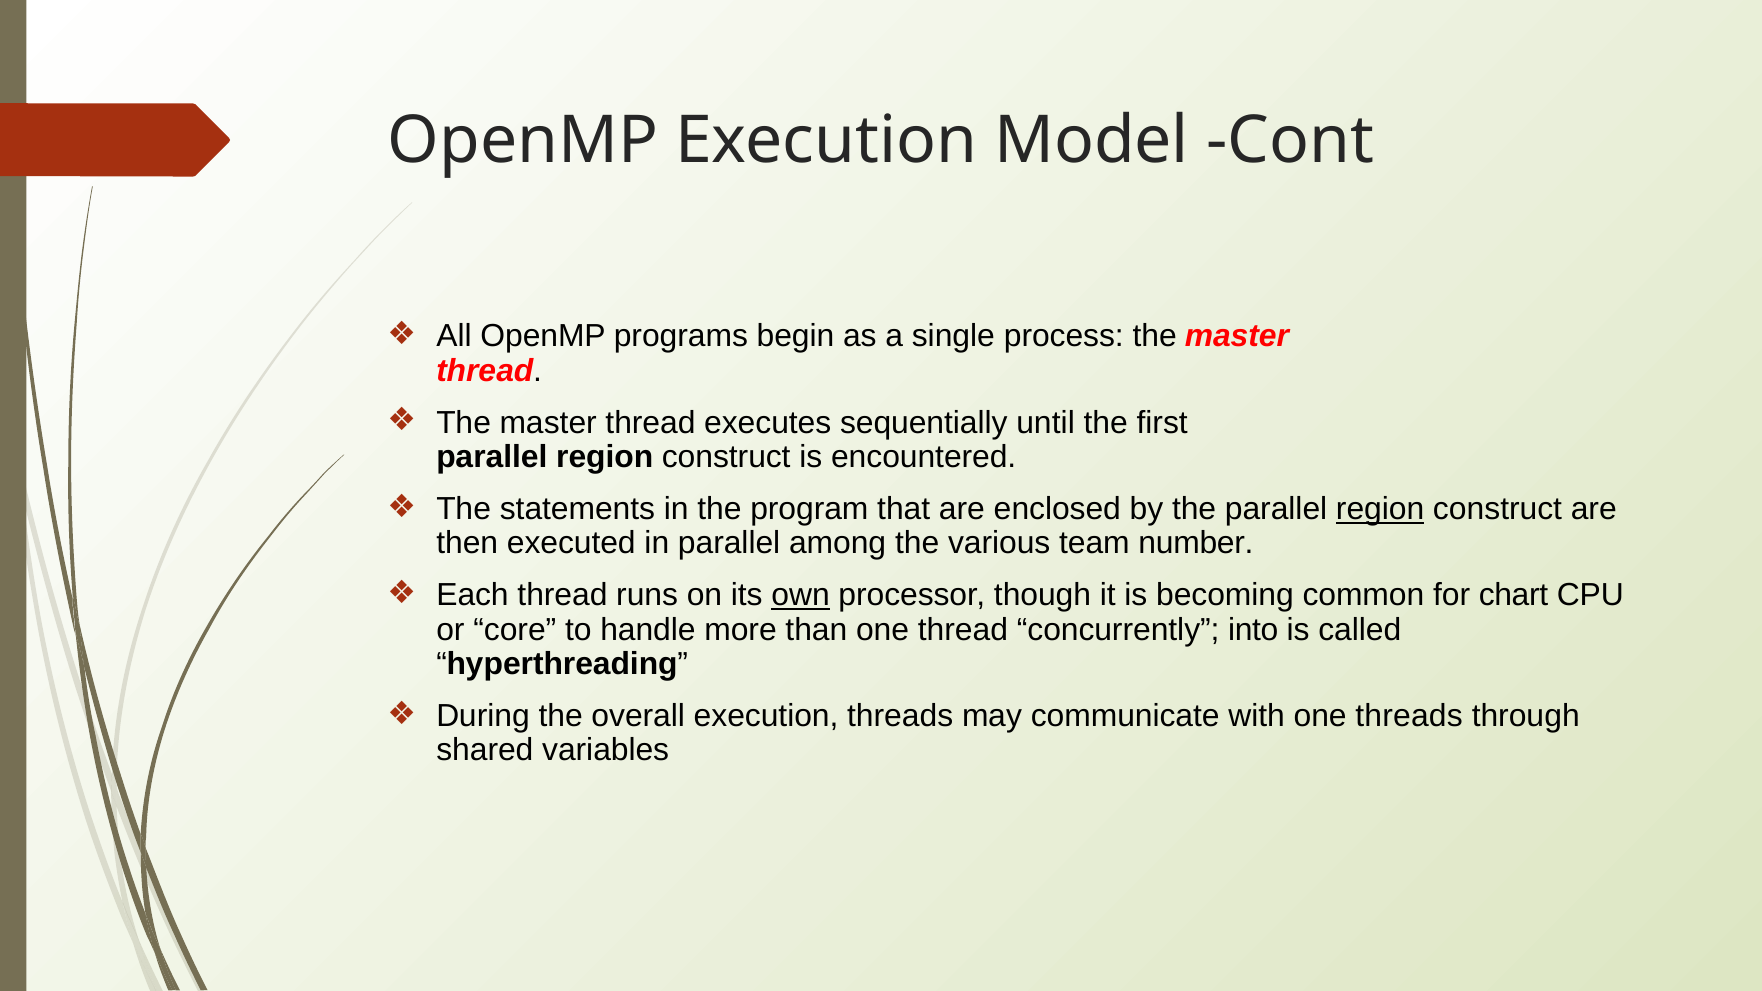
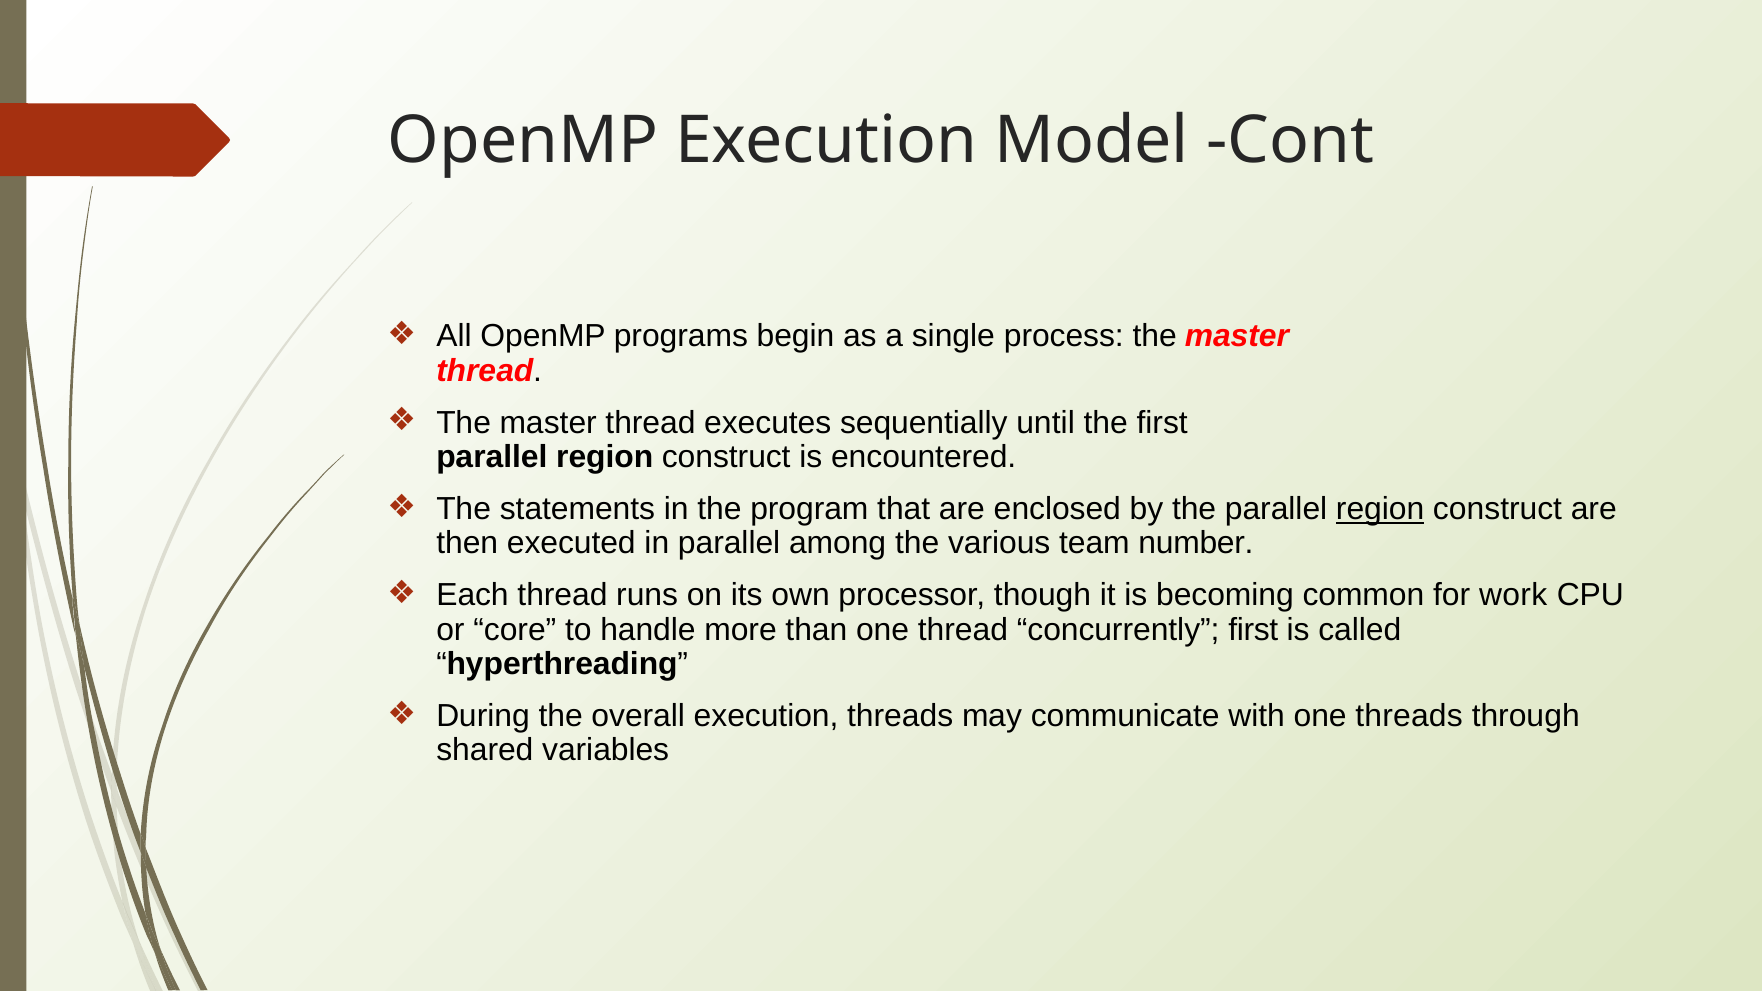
own underline: present -> none
chart: chart -> work
concurrently into: into -> first
